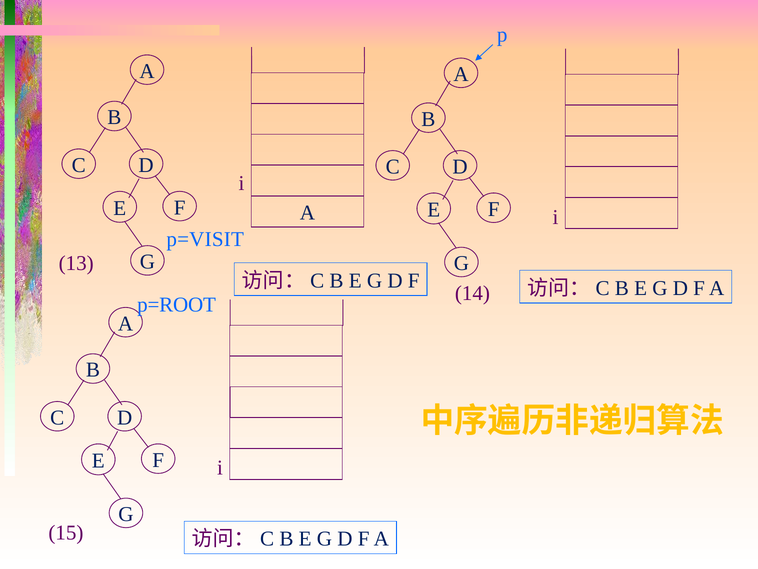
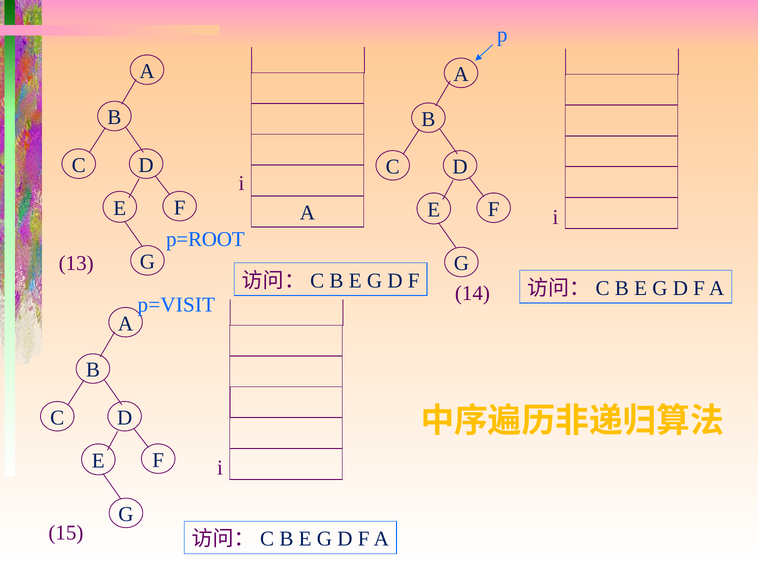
p=VISIT: p=VISIT -> p=ROOT
p=ROOT: p=ROOT -> p=VISIT
